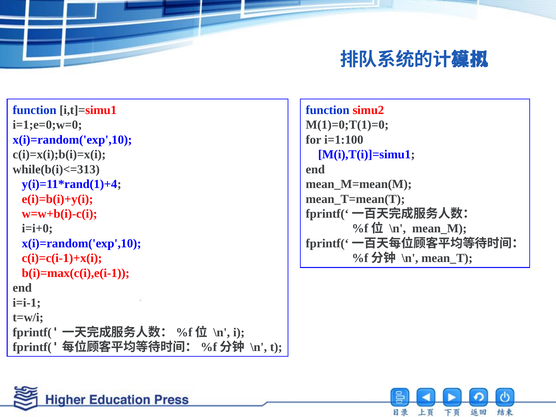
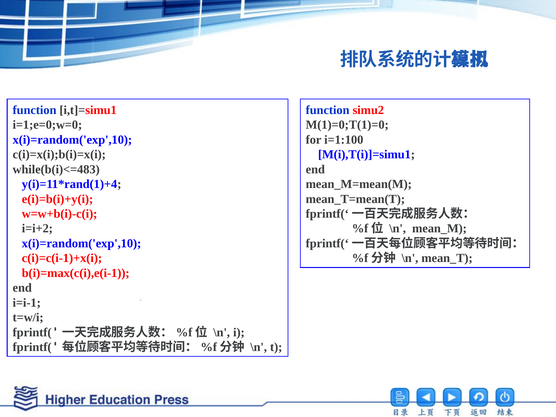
while(b(i)<=313: while(b(i)<=313 -> while(b(i)<=483
i=i+0: i=i+0 -> i=i+2
